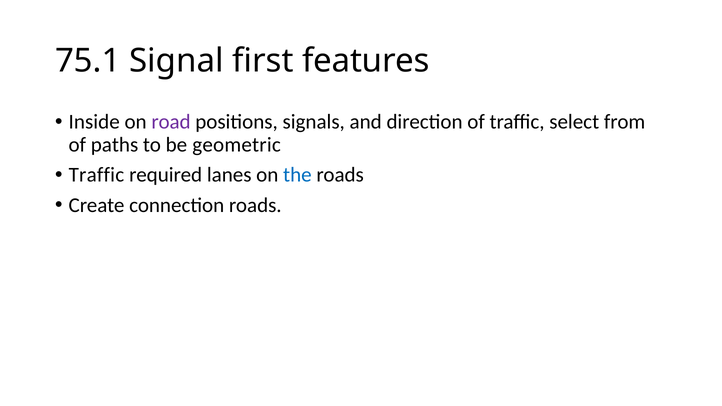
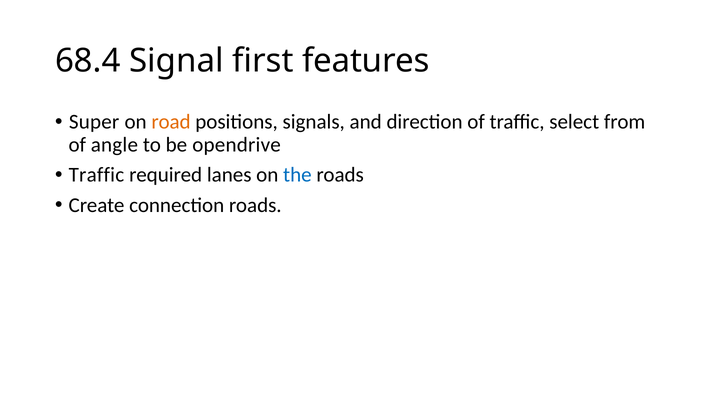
75.1: 75.1 -> 68.4
Inside: Inside -> Super
road colour: purple -> orange
paths: paths -> angle
geometric: geometric -> opendrive
